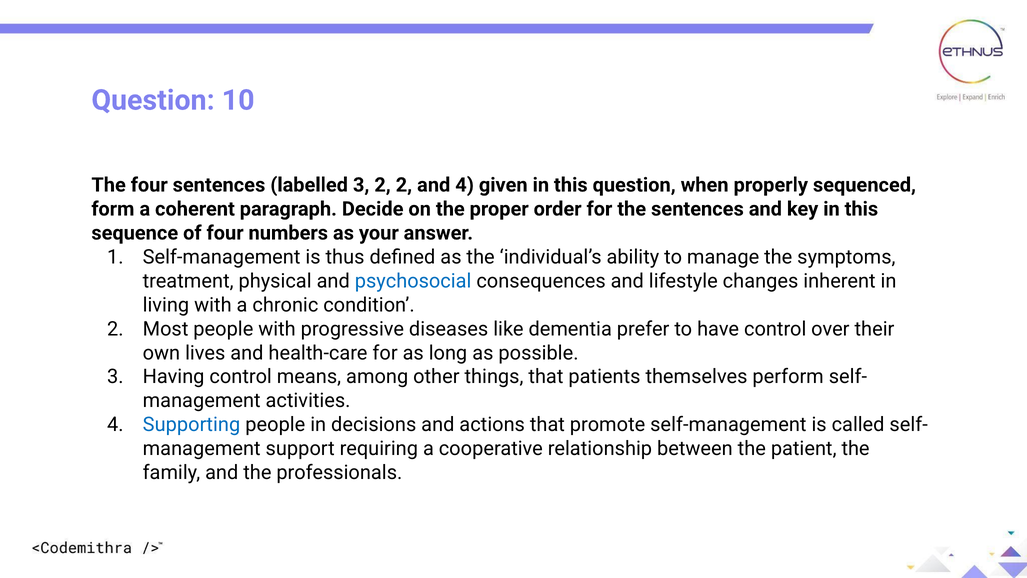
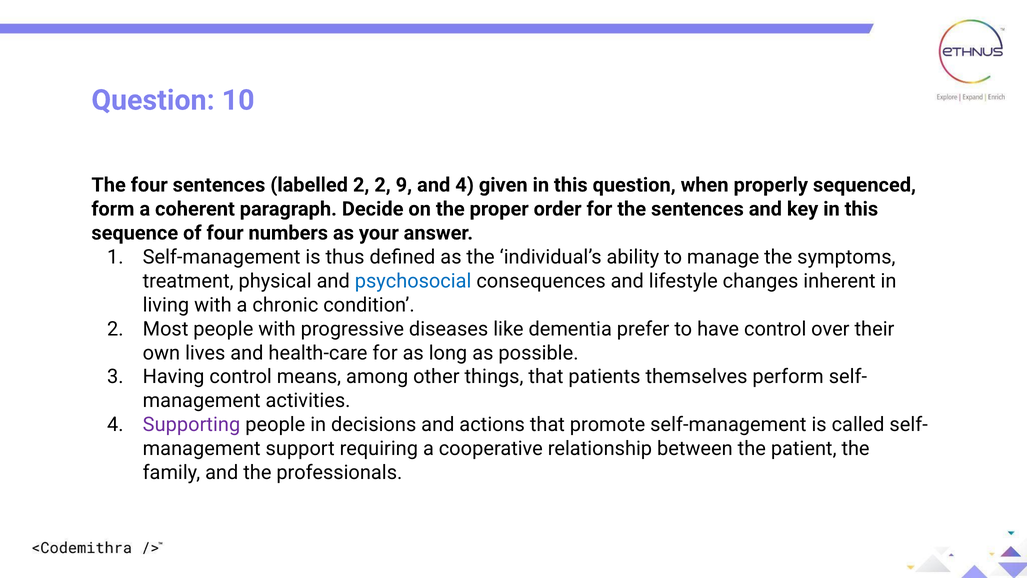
labelled 3: 3 -> 2
2 2: 2 -> 9
Supporting colour: blue -> purple
